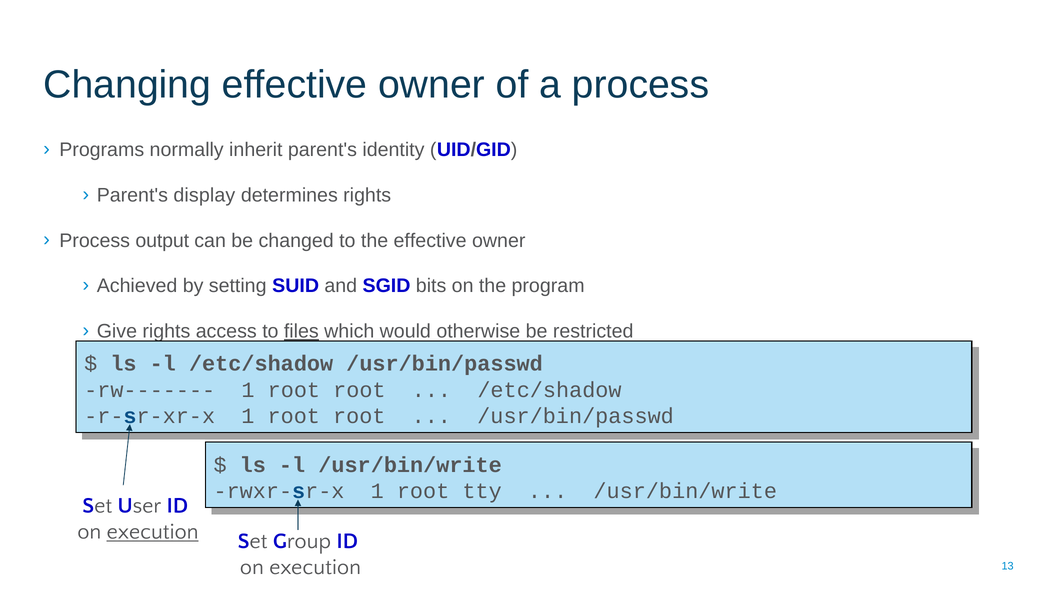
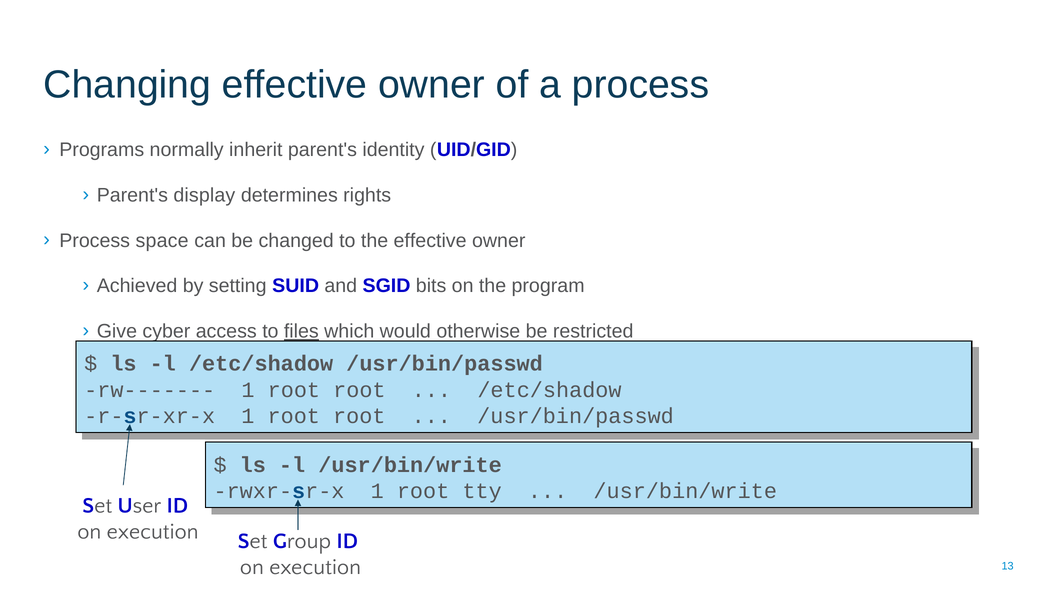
output: output -> space
Give rights: rights -> cyber
execution at (153, 531) underline: present -> none
